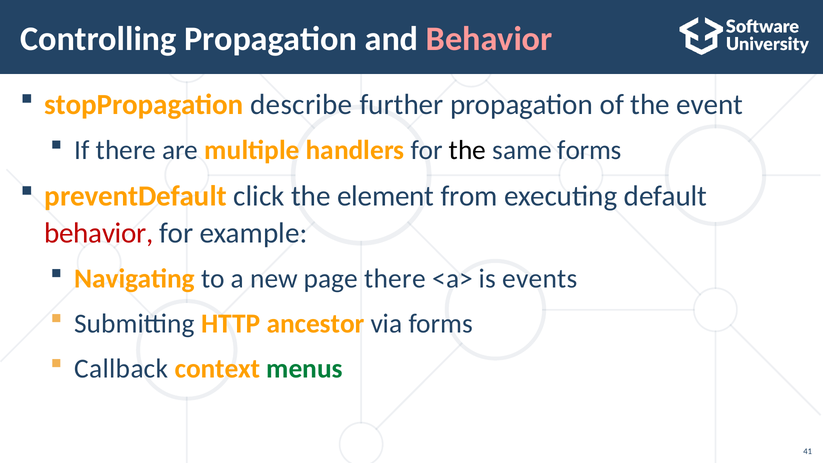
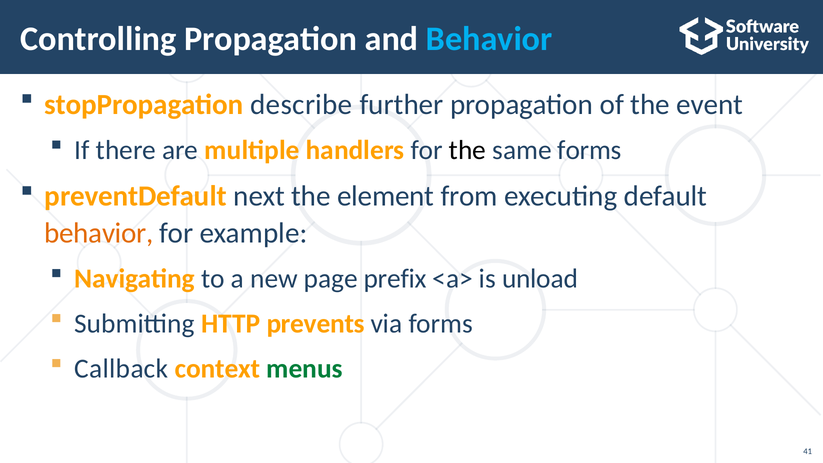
Behavior at (489, 39) colour: pink -> light blue
click: click -> next
behavior at (99, 233) colour: red -> orange
page there: there -> prefix
events: events -> unload
ancestor: ancestor -> prevents
